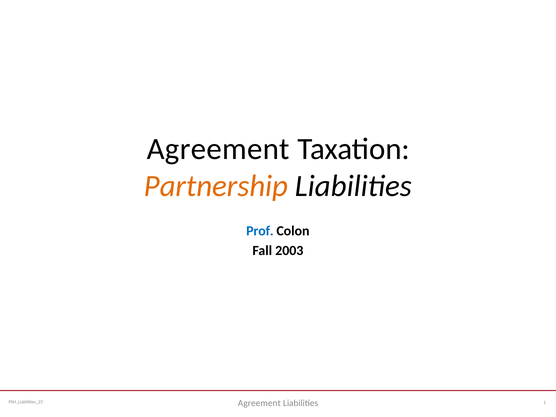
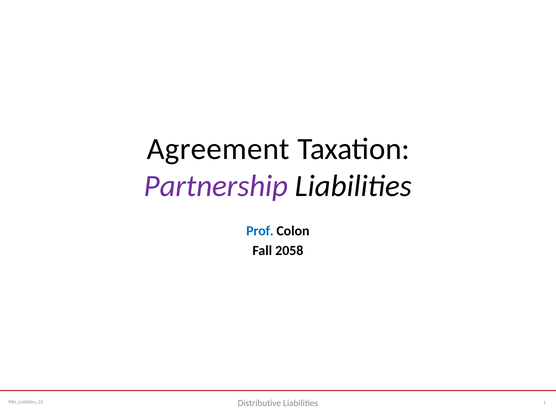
Partnership colour: orange -> purple
2003: 2003 -> 2058
Agreement at (259, 403): Agreement -> Distributive
